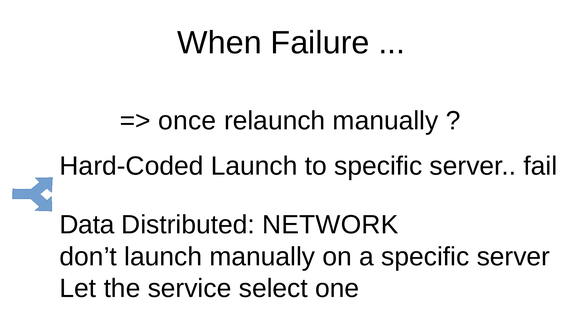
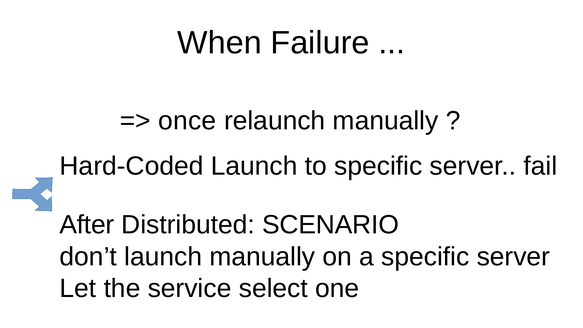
Data: Data -> After
NETWORK: NETWORK -> SCENARIO
